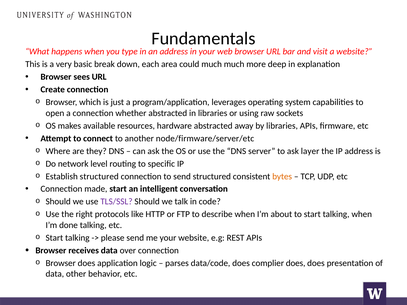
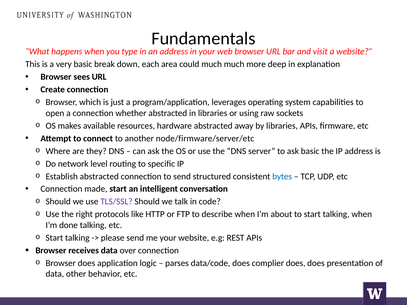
ask layer: layer -> basic
Establish structured: structured -> abstracted
bytes colour: orange -> blue
